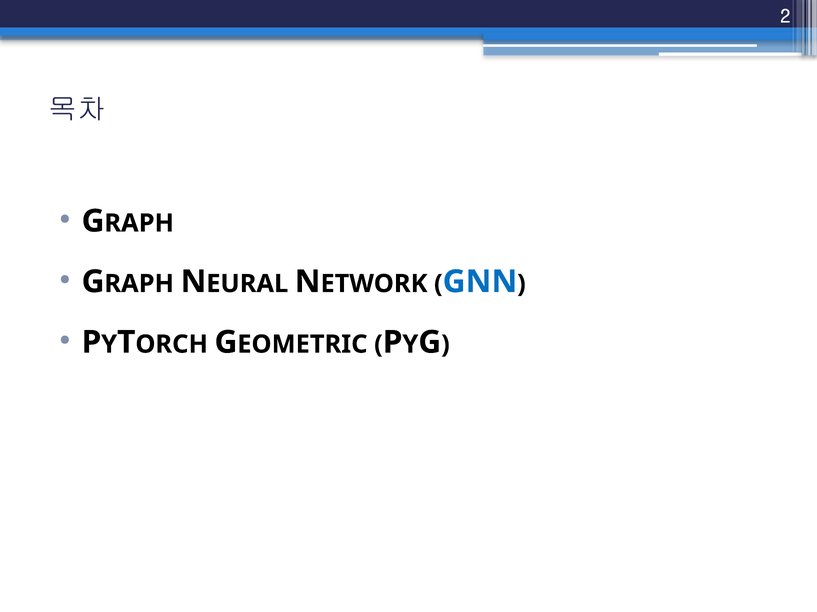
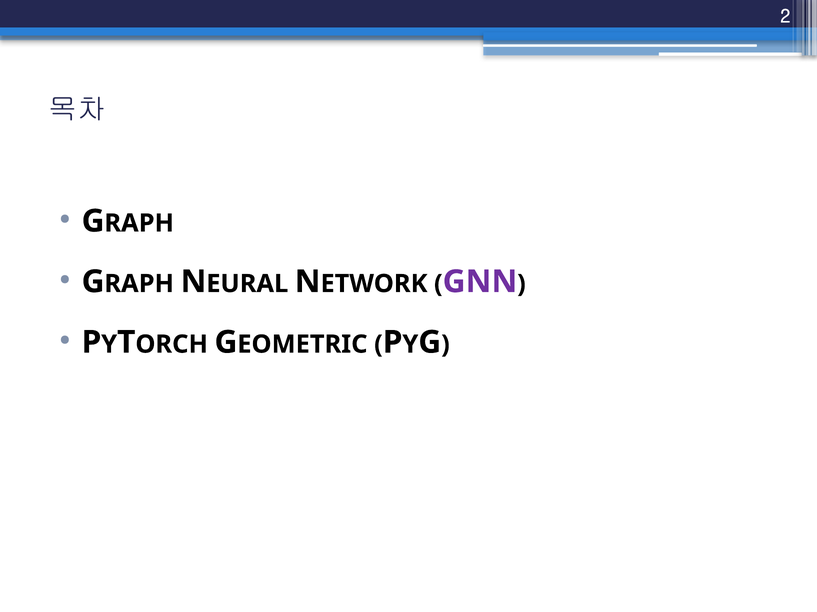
GNN colour: blue -> purple
